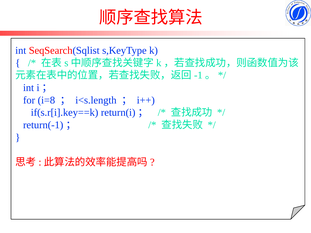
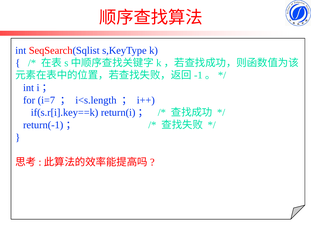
i=8: i=8 -> i=7
